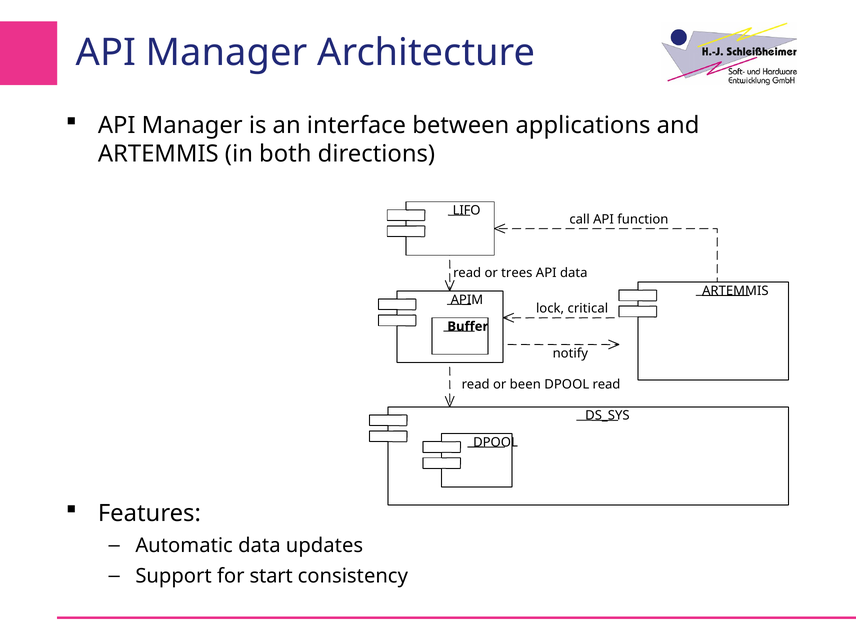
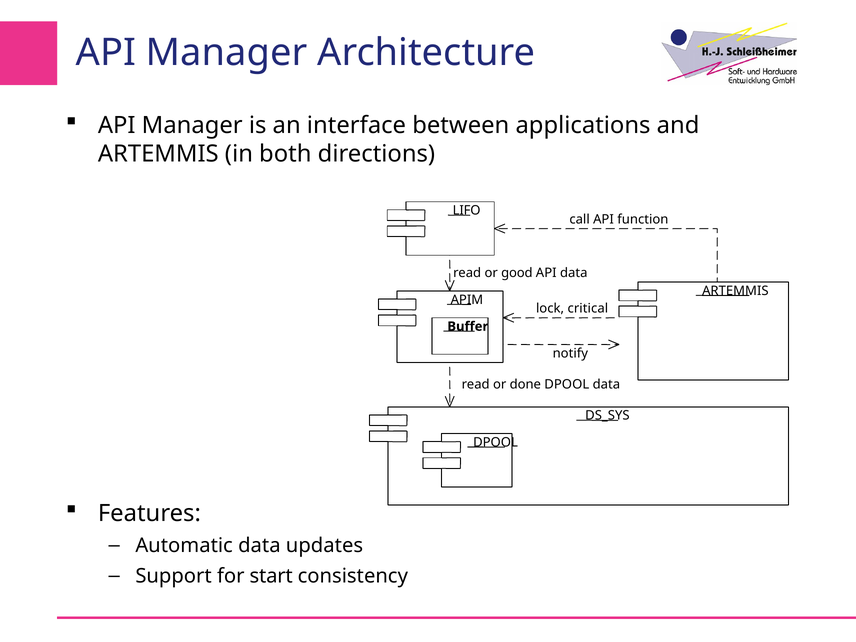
trees: trees -> good
been: been -> done
DPOOL read: read -> data
